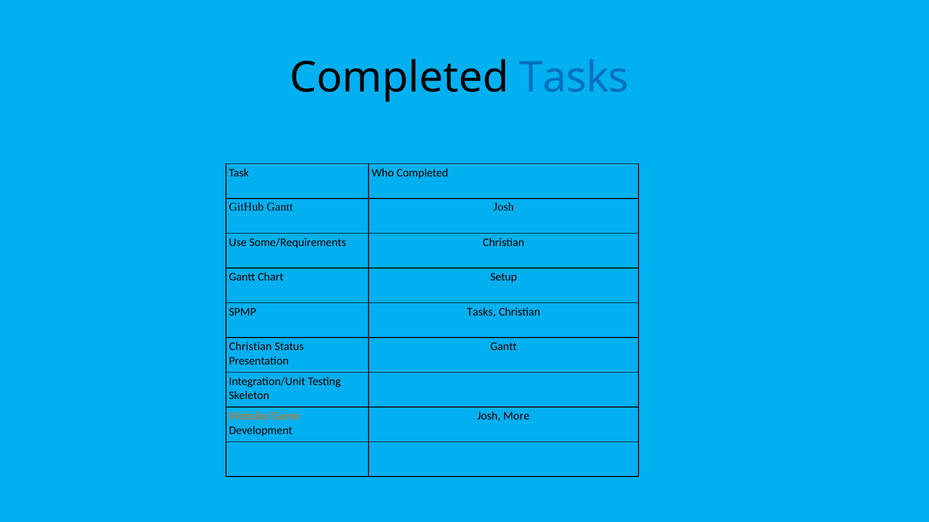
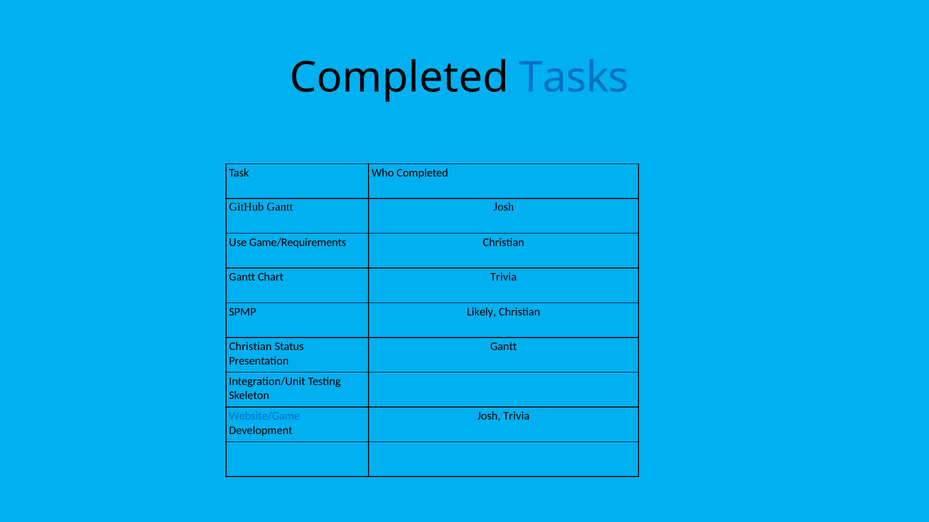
Some/Requirements: Some/Requirements -> Game/Requirements
Chart Setup: Setup -> Trivia
SPMP Tasks: Tasks -> Likely
Website/Game colour: orange -> blue
Josh More: More -> Trivia
